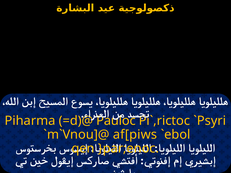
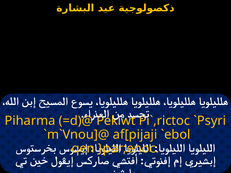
Pauloc: Pauloc -> Pekiwt
af[piws: af[piws -> af[pijaji
